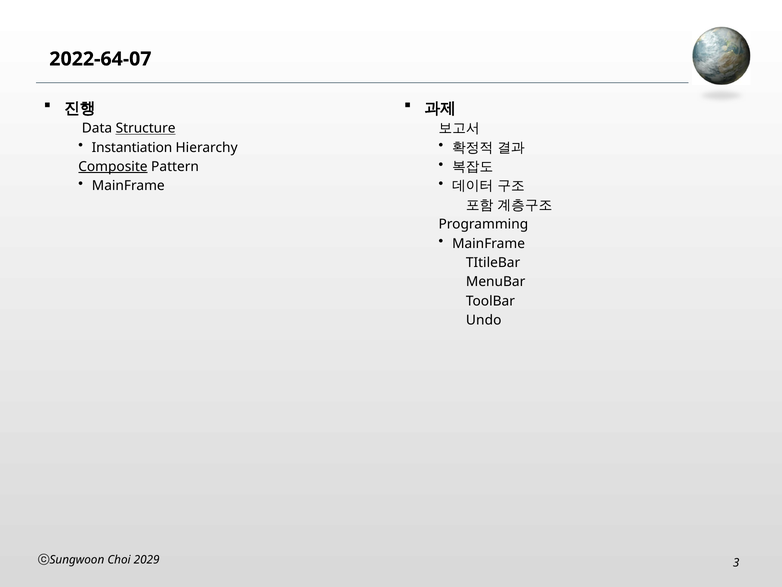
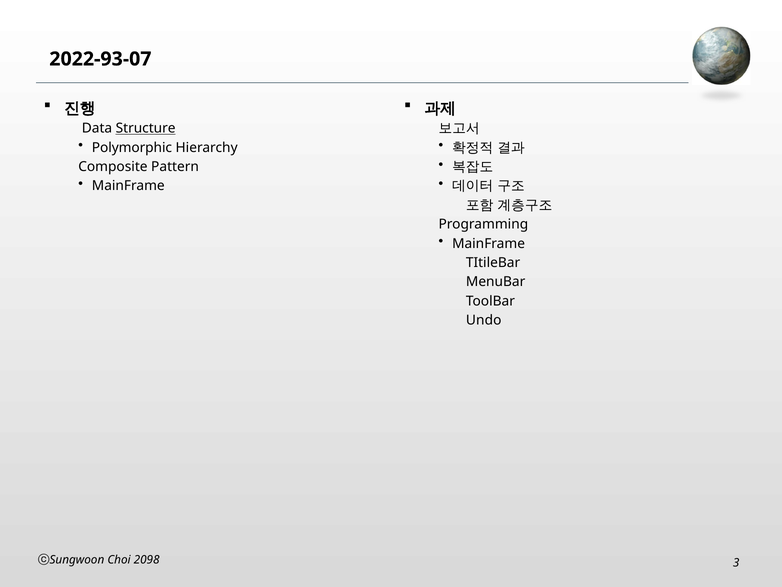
2022-64-07: 2022-64-07 -> 2022-93-07
Instantiation: Instantiation -> Polymorphic
Composite underline: present -> none
2029: 2029 -> 2098
